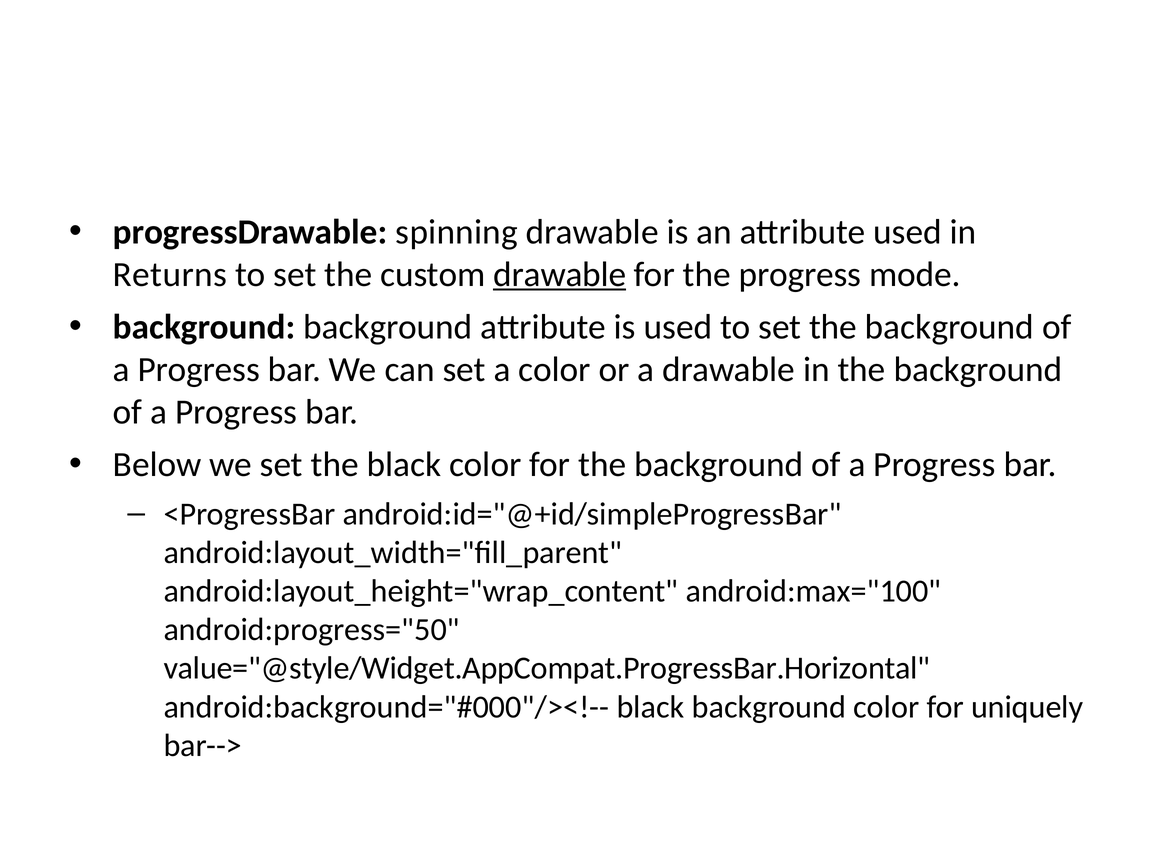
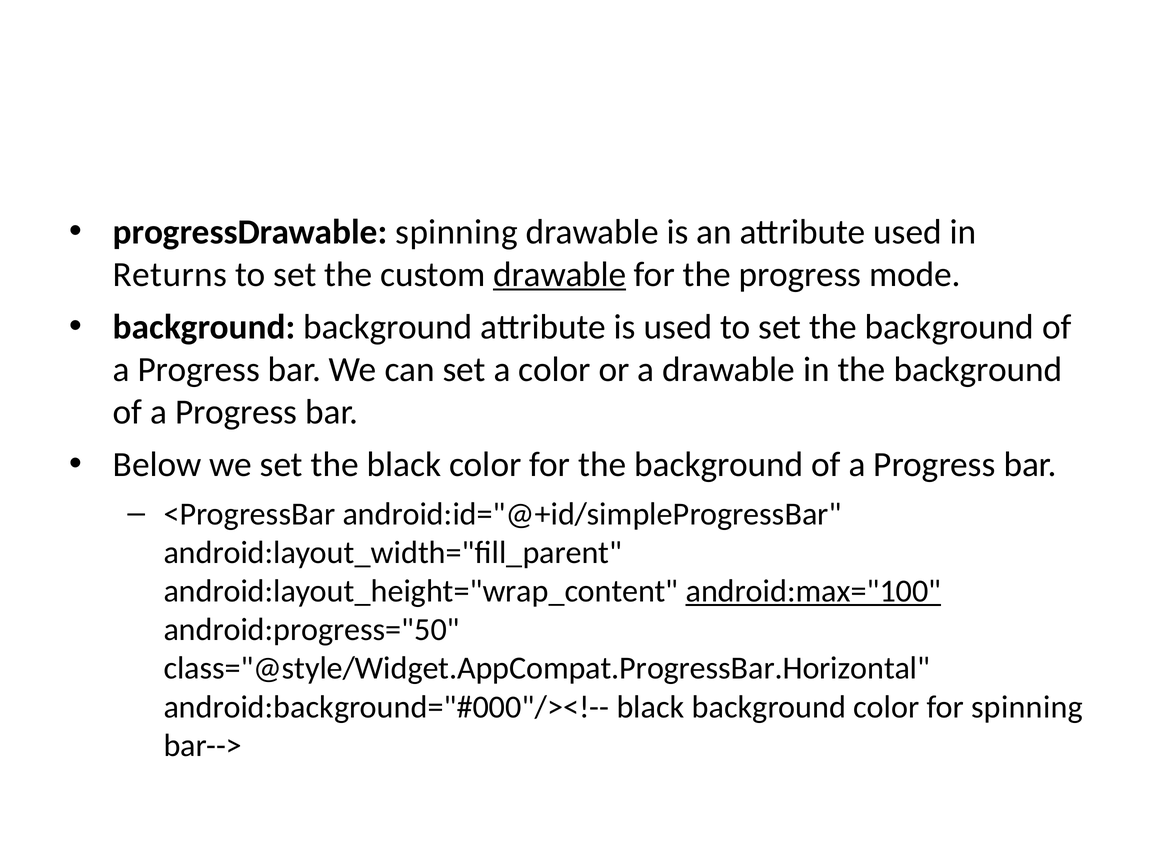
android:max="100 underline: none -> present
value="@style/Widget.AppCompat.ProgressBar.Horizontal: value="@style/Widget.AppCompat.ProgressBar.Horizontal -> class="@style/Widget.AppCompat.ProgressBar.Horizontal
for uniquely: uniquely -> spinning
